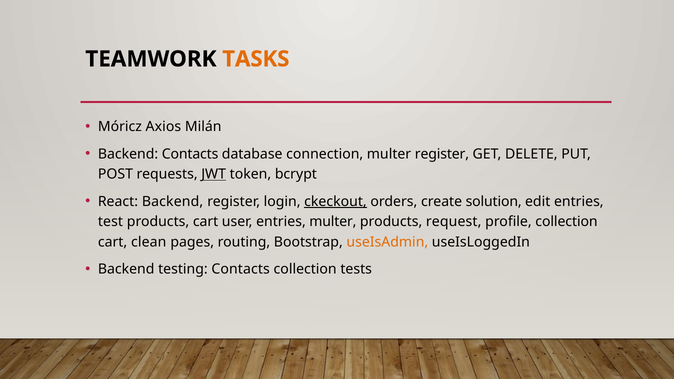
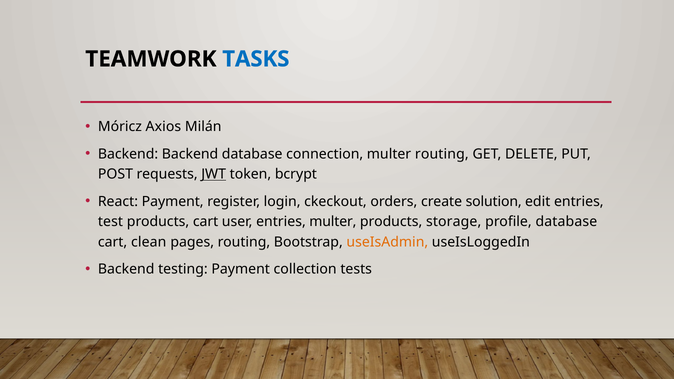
TASKS colour: orange -> blue
Backend Contacts: Contacts -> Backend
multer register: register -> routing
React Backend: Backend -> Payment
ckeckout underline: present -> none
request: request -> storage
profile collection: collection -> database
testing Contacts: Contacts -> Payment
